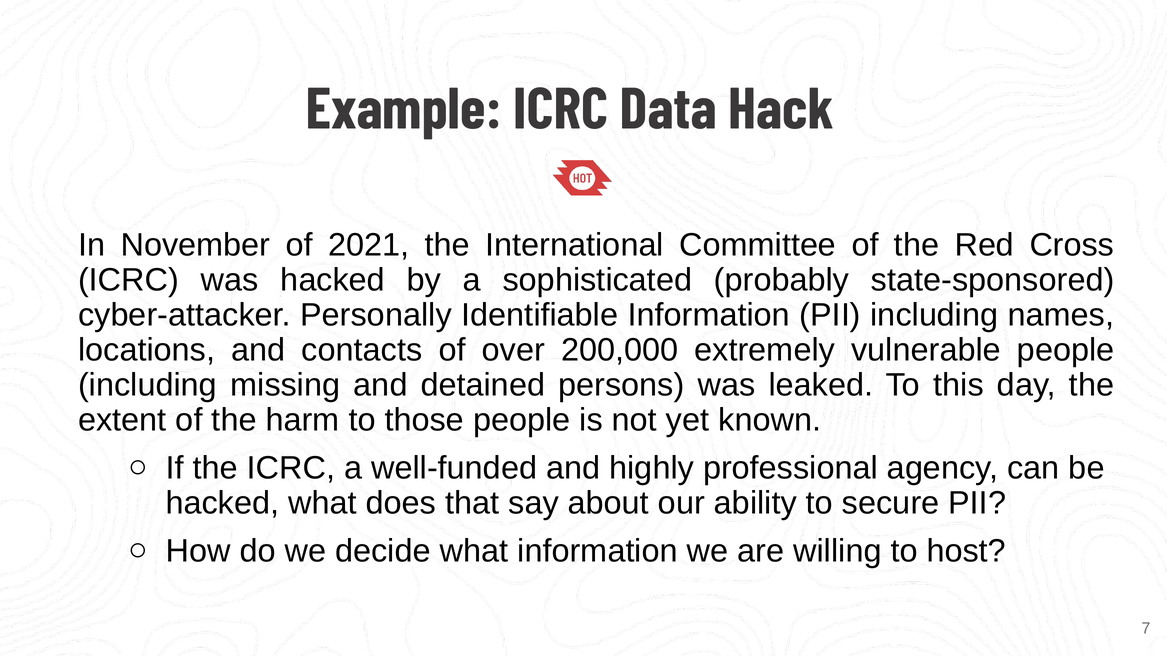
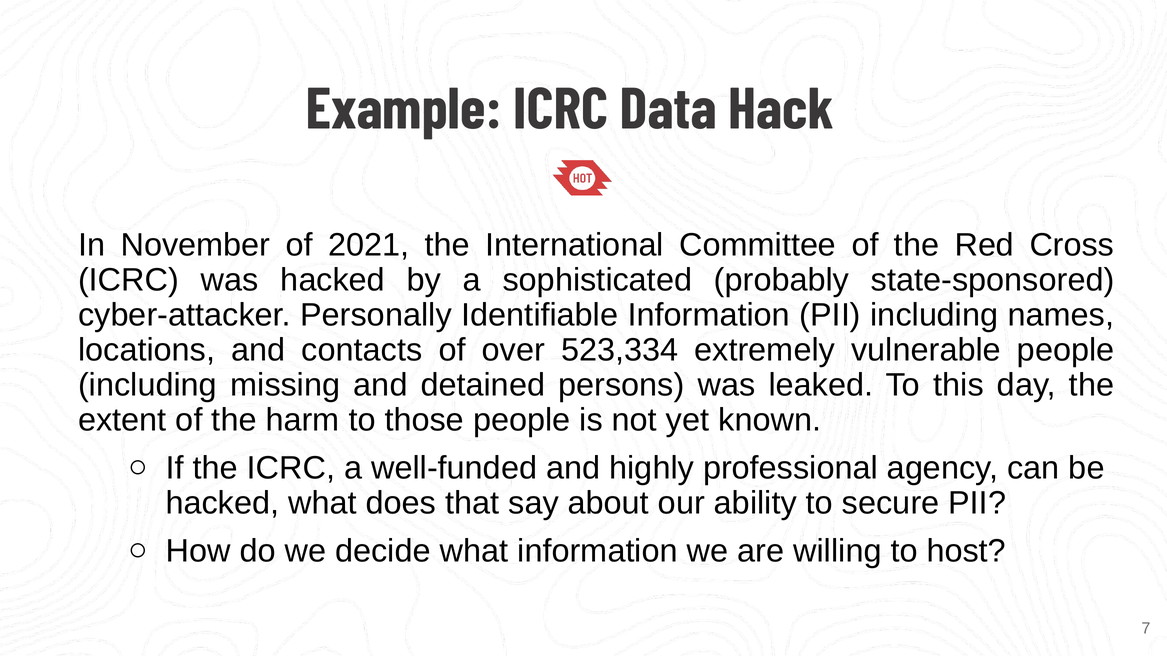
200,000: 200,000 -> 523,334
